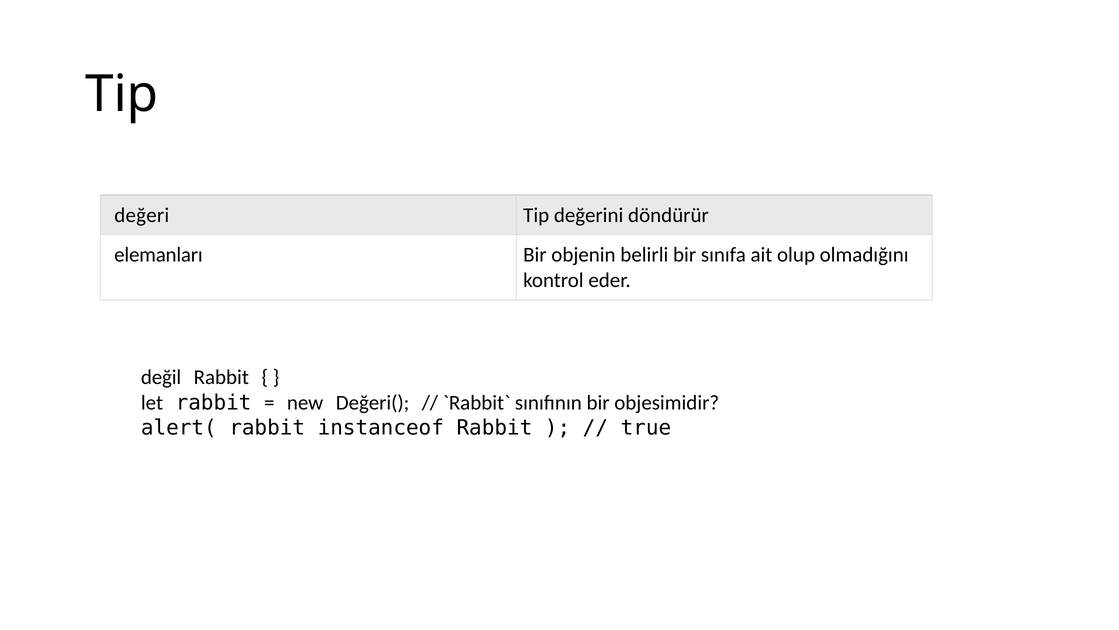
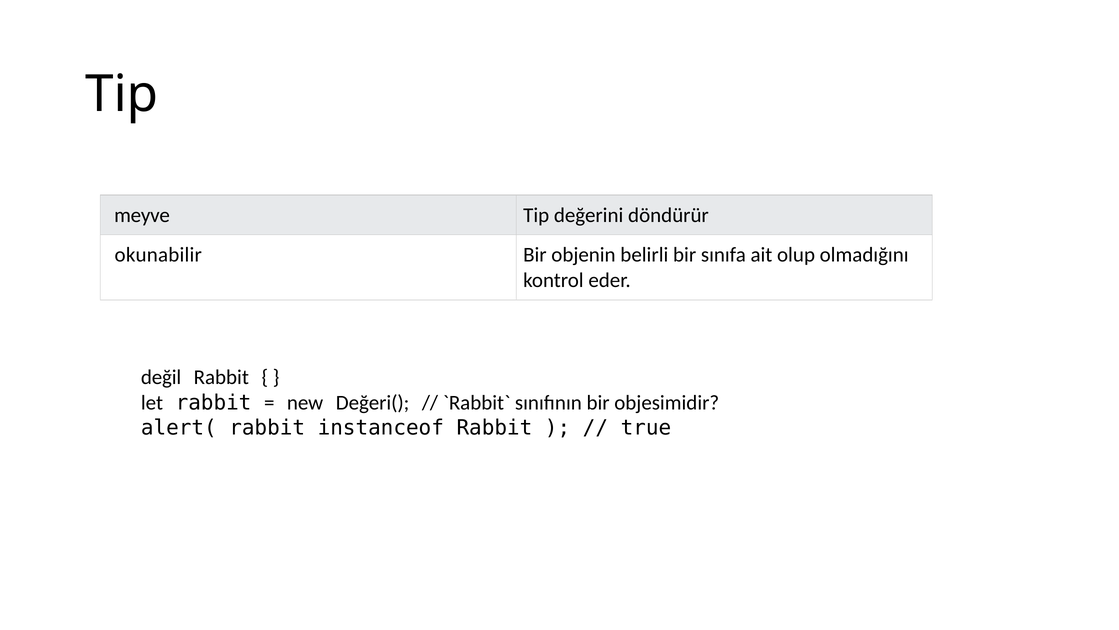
değeri: değeri -> meyve
elemanları: elemanları -> okunabilir
